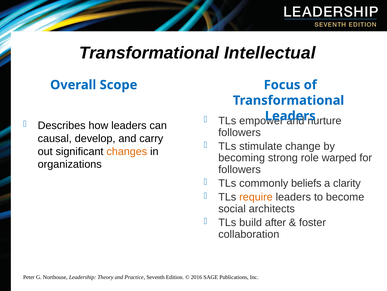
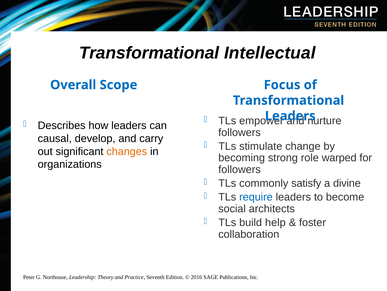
beliefs: beliefs -> satisfy
clarity: clarity -> divine
require colour: orange -> blue
after: after -> help
